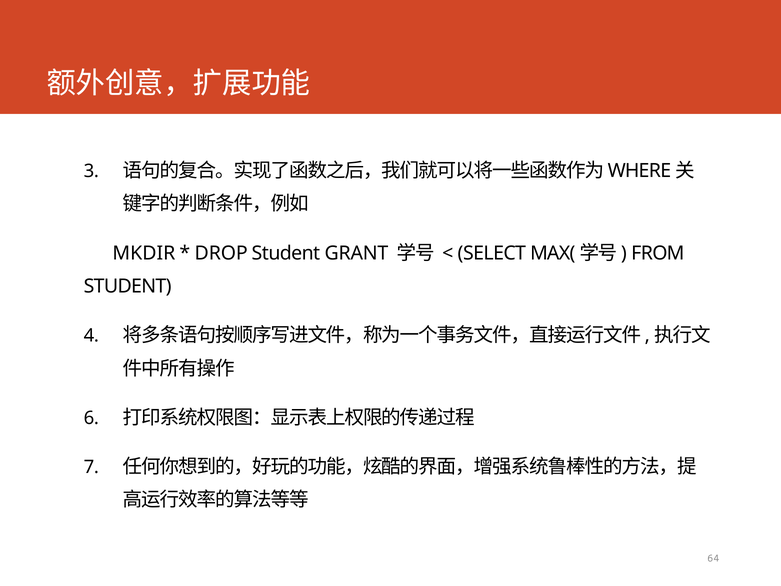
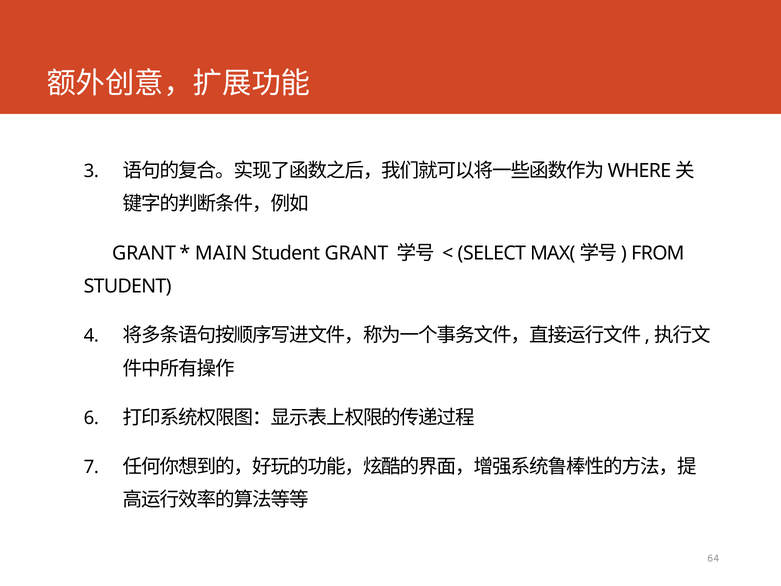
MKDIR at (144, 253): MKDIR -> GRANT
DROP: DROP -> MAIN
